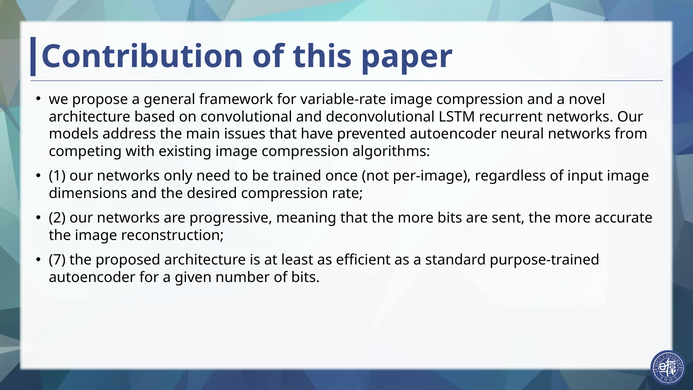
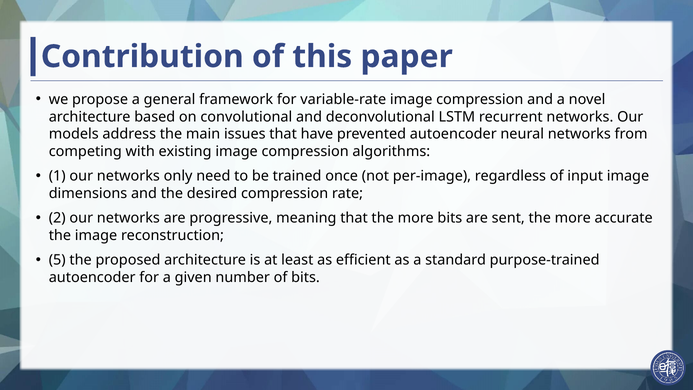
7: 7 -> 5
